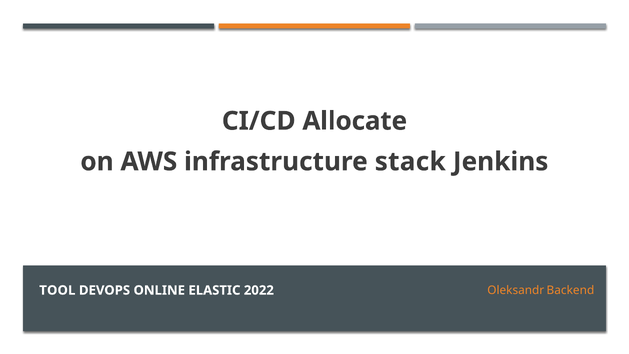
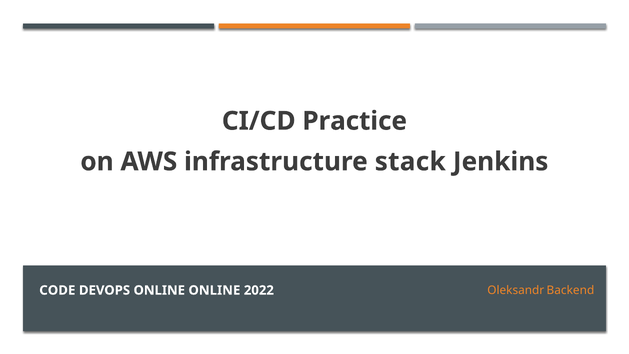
Allocate: Allocate -> Practice
TOOL: TOOL -> CODE
ONLINE ELASTIC: ELASTIC -> ONLINE
